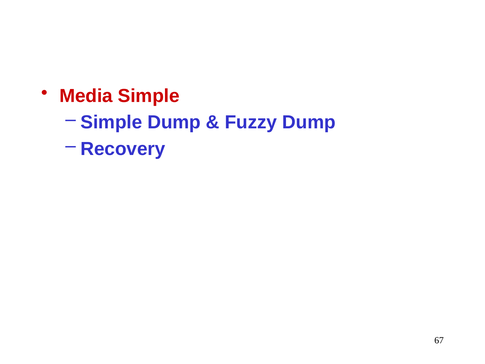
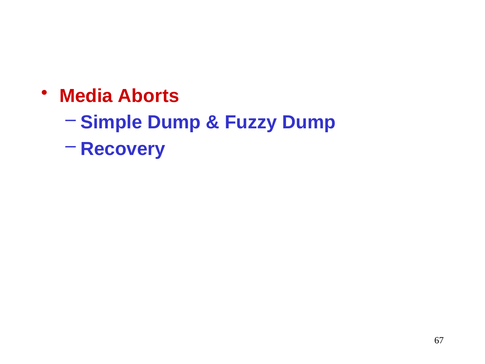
Media Simple: Simple -> Aborts
